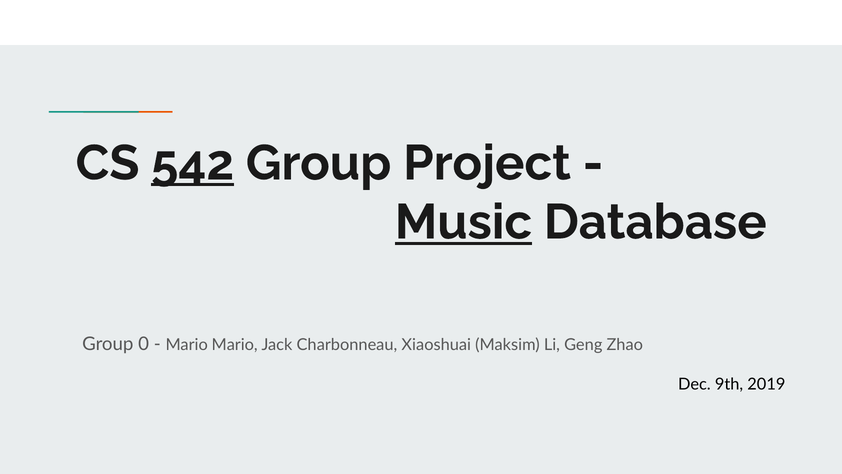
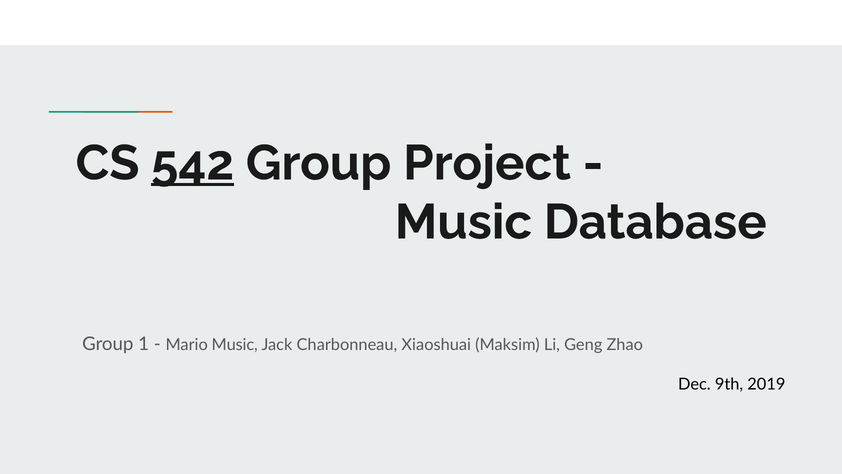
Music at (463, 222) underline: present -> none
0: 0 -> 1
Mario Mario: Mario -> Music
